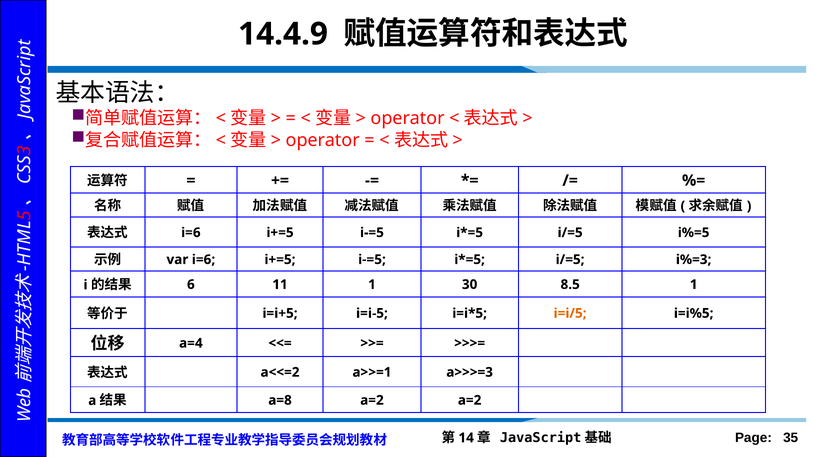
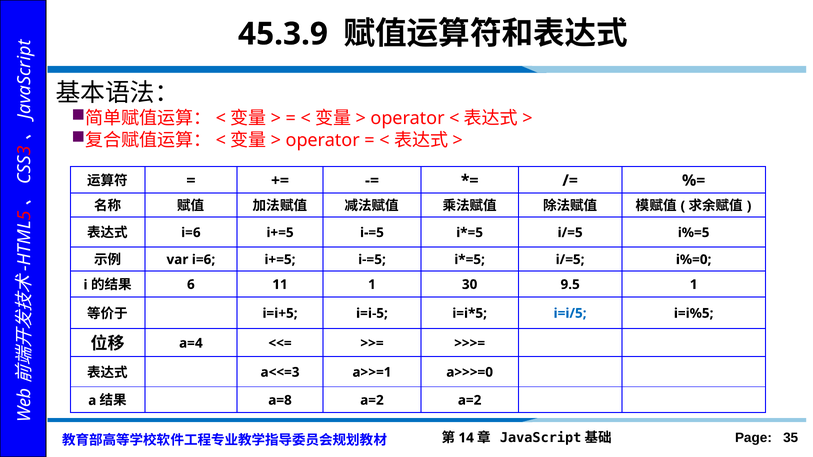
14.4.9: 14.4.9 -> 45.3.9
i%=3: i%=3 -> i%=0
8.5: 8.5 -> 9.5
i=i/5 colour: orange -> blue
a<<=2: a<<=2 -> a<<=3
a>>>=3: a>>>=3 -> a>>>=0
